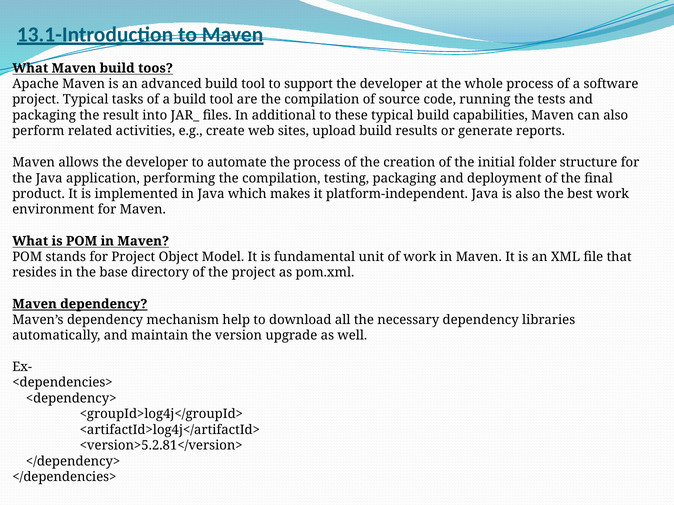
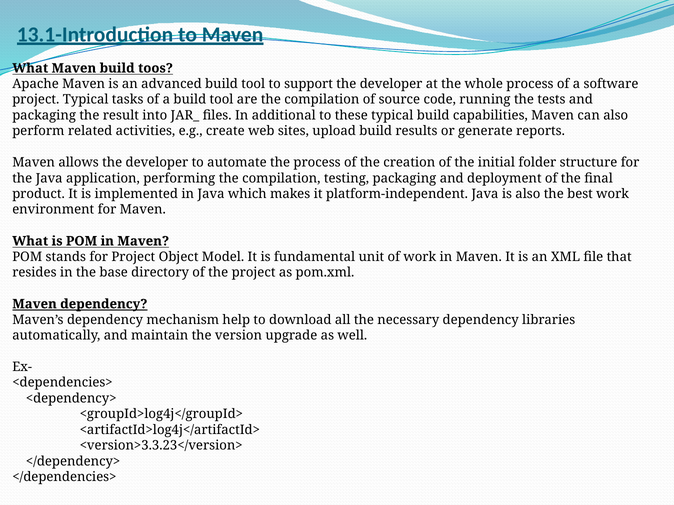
<version>5.2.81</version>: <version>5.2.81</version> -> <version>3.3.23</version>
